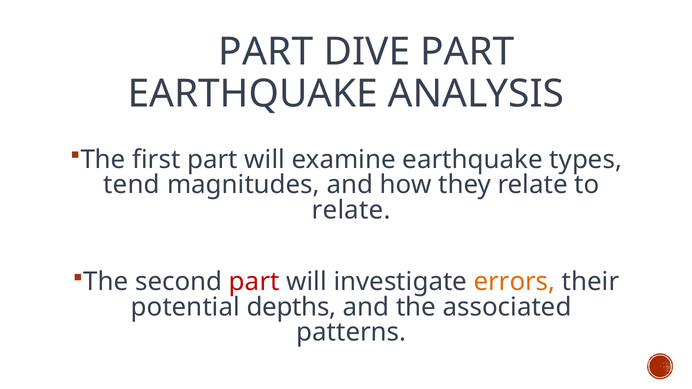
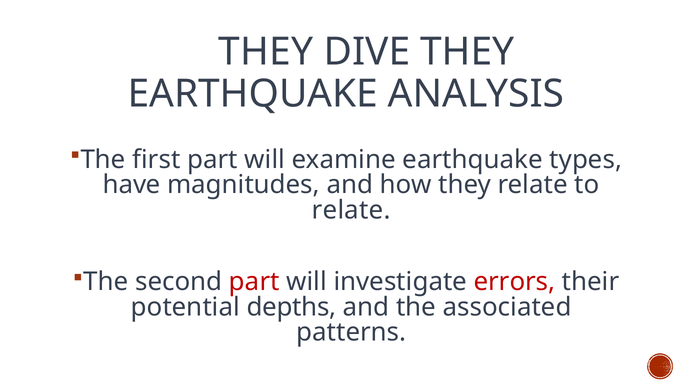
PART at (266, 52): PART -> THEY
DIVE PART: PART -> THEY
tend: tend -> have
errors colour: orange -> red
